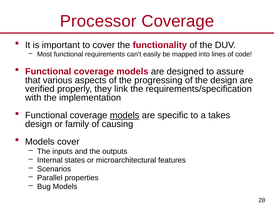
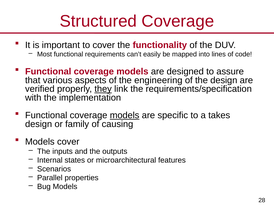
Processor: Processor -> Structured
progressing: progressing -> engineering
they underline: none -> present
